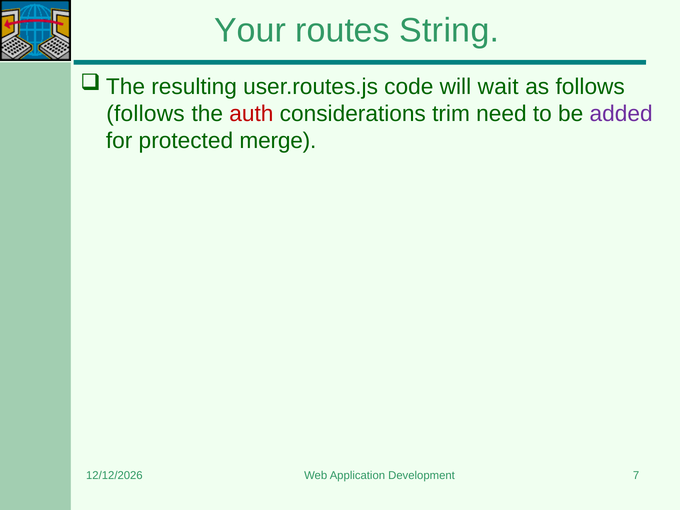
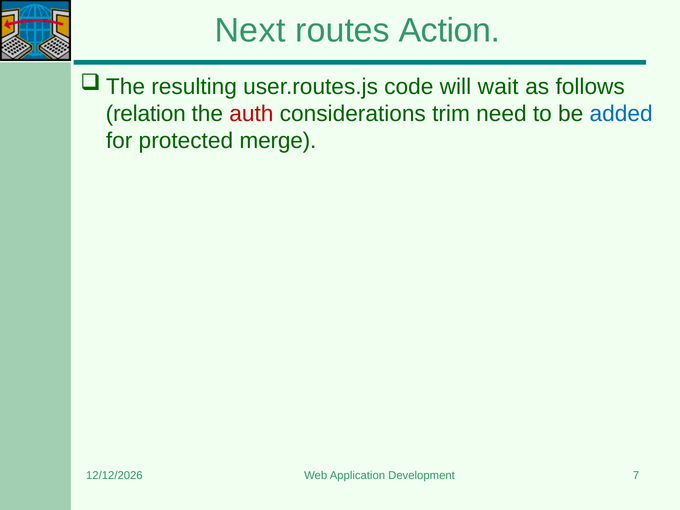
Your: Your -> Next
String: String -> Action
follows at (146, 114): follows -> relation
added colour: purple -> blue
